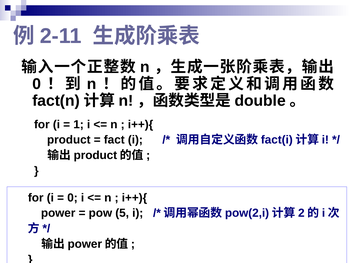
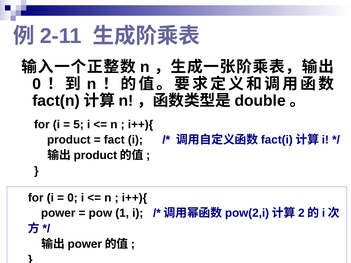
1: 1 -> 5
5: 5 -> 1
